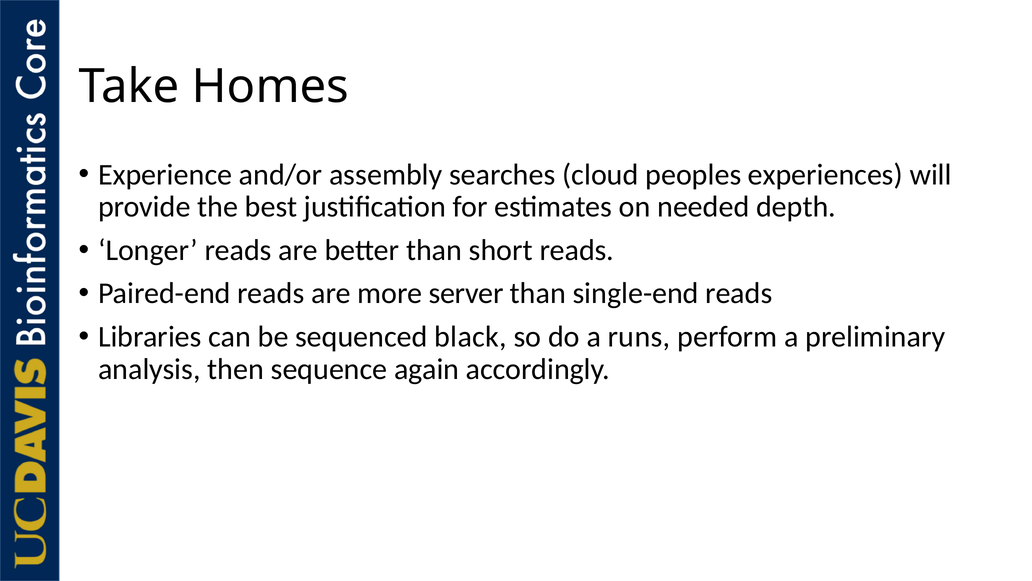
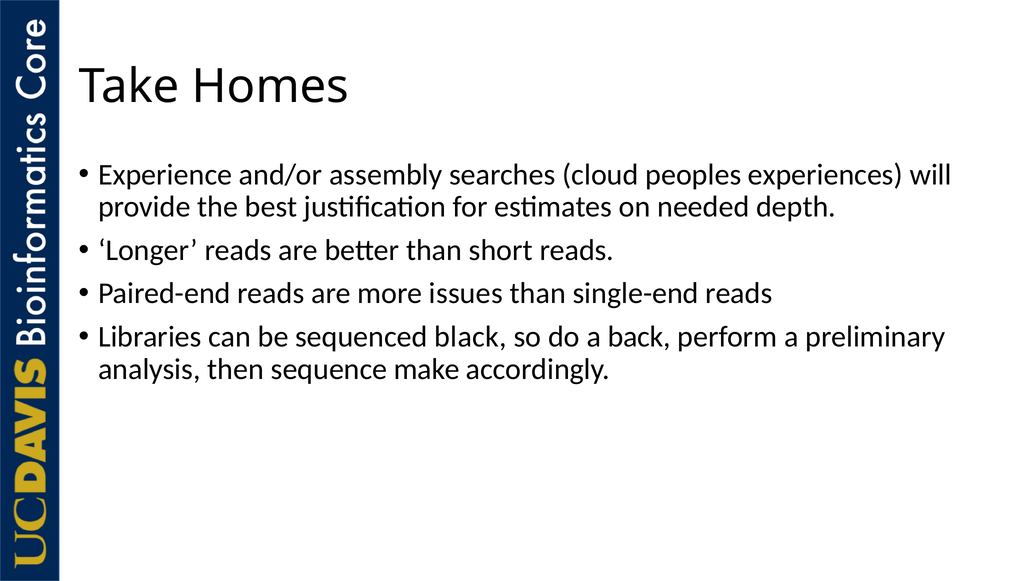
server: server -> issues
runs: runs -> back
again: again -> make
